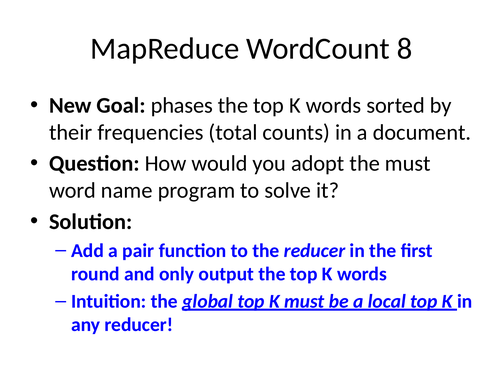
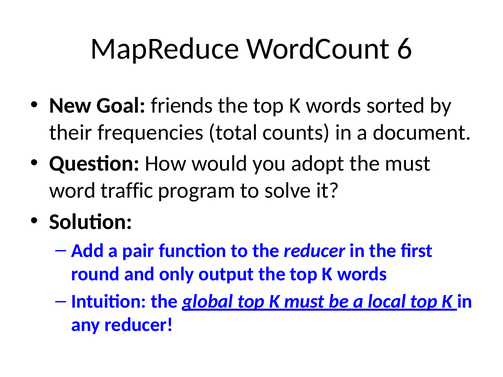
8: 8 -> 6
phases: phases -> friends
name: name -> traffic
